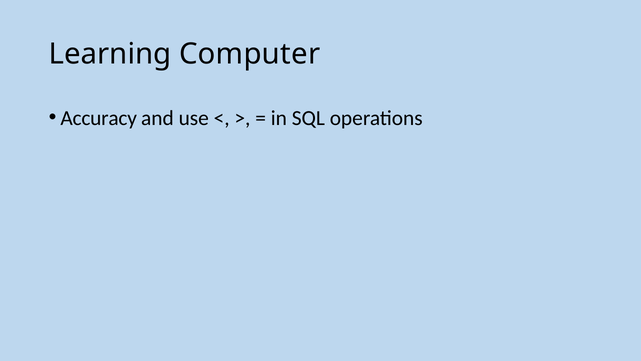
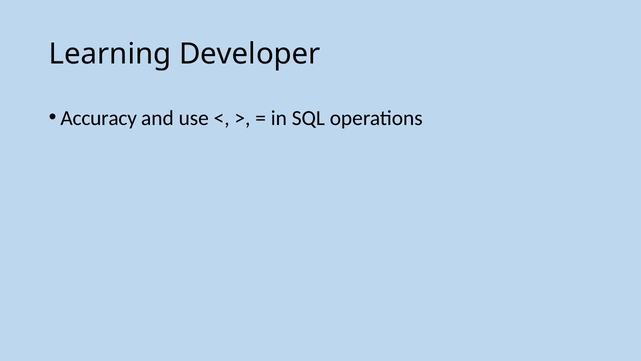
Computer: Computer -> Developer
